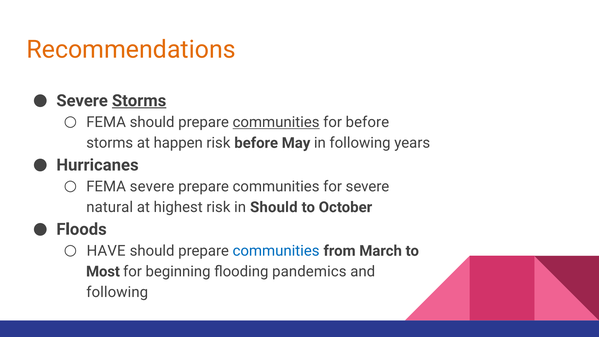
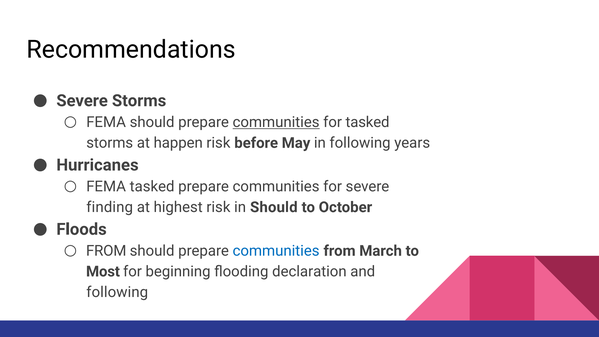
Recommendations colour: orange -> black
Storms at (139, 101) underline: present -> none
for before: before -> tasked
FEMA severe: severe -> tasked
natural: natural -> finding
HAVE at (106, 251): HAVE -> FROM
pandemics: pandemics -> declaration
